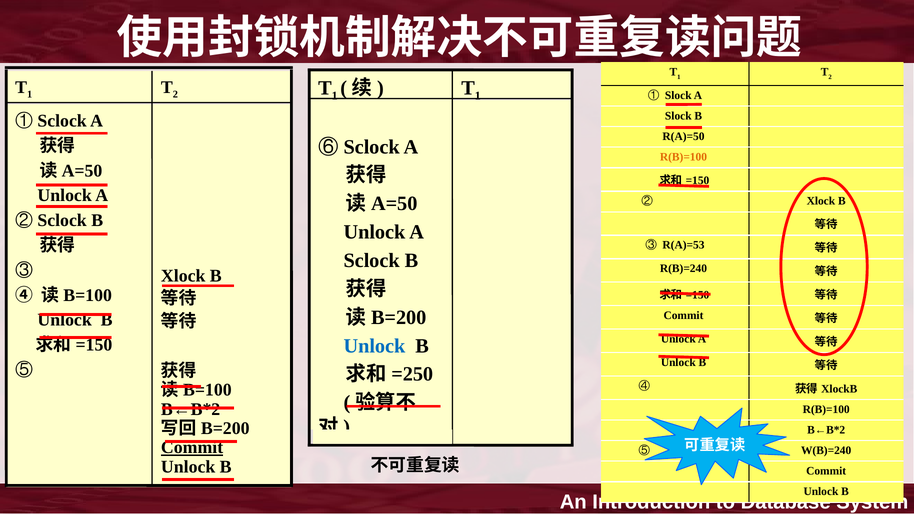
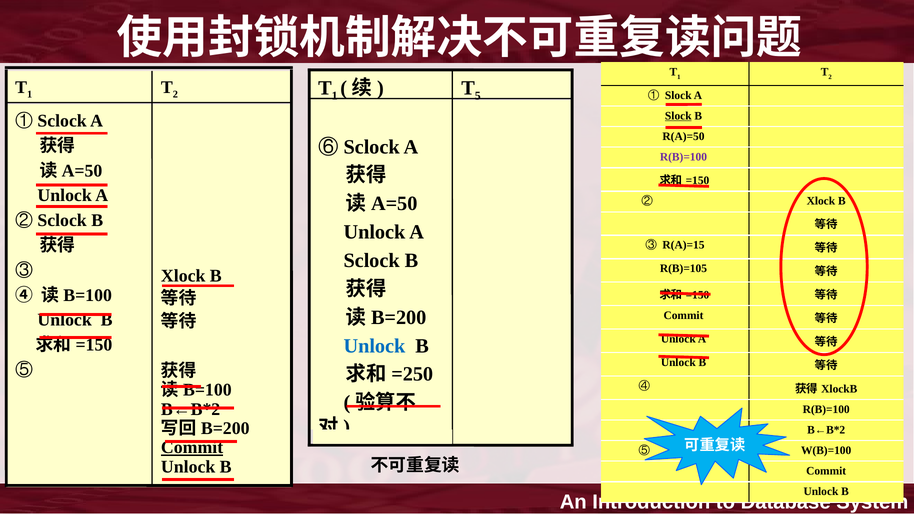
1 at (478, 96): 1 -> 5
Slock at (678, 116) underline: none -> present
R(B)=100 at (683, 157) colour: orange -> purple
R(A)=53: R(A)=53 -> R(A)=15
R(B)=240: R(B)=240 -> R(B)=105
W(B)=240: W(B)=240 -> W(B)=100
